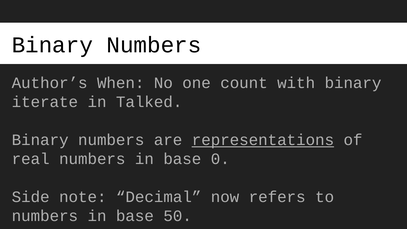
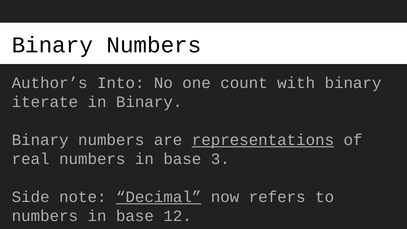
When: When -> Into
in Talked: Talked -> Binary
0: 0 -> 3
Decimal underline: none -> present
50: 50 -> 12
